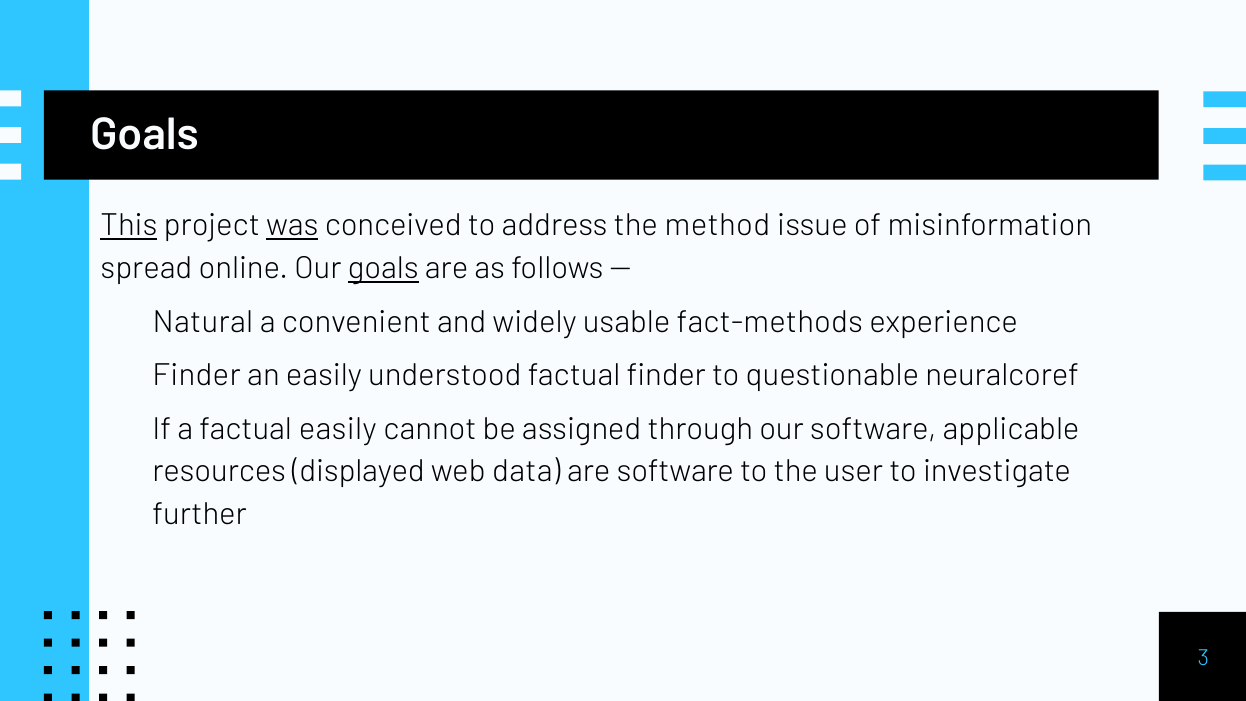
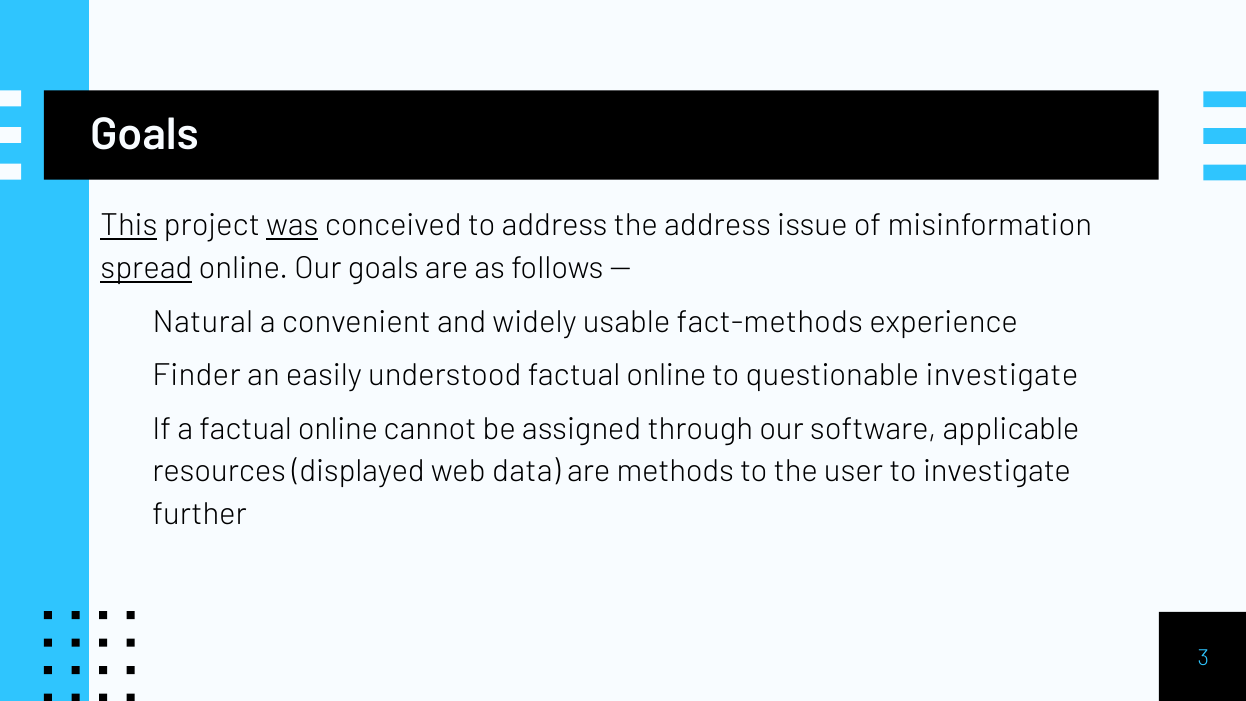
the method: method -> address
spread underline: none -> present
goals at (383, 269) underline: present -> none
understood factual finder: finder -> online
questionable neuralcoref: neuralcoref -> investigate
a factual easily: easily -> online
are software: software -> methods
